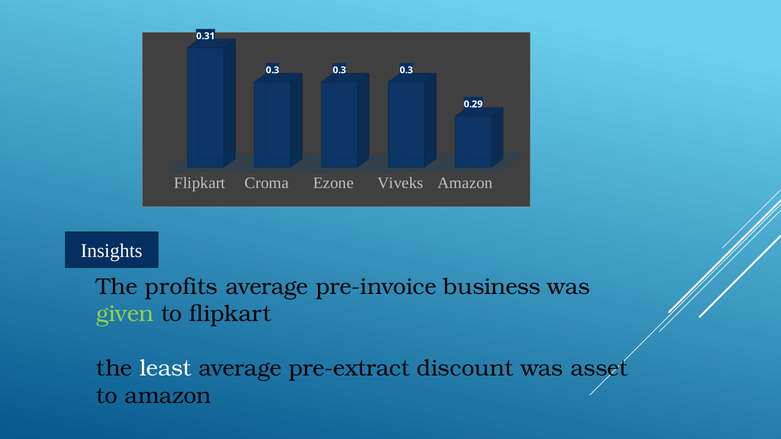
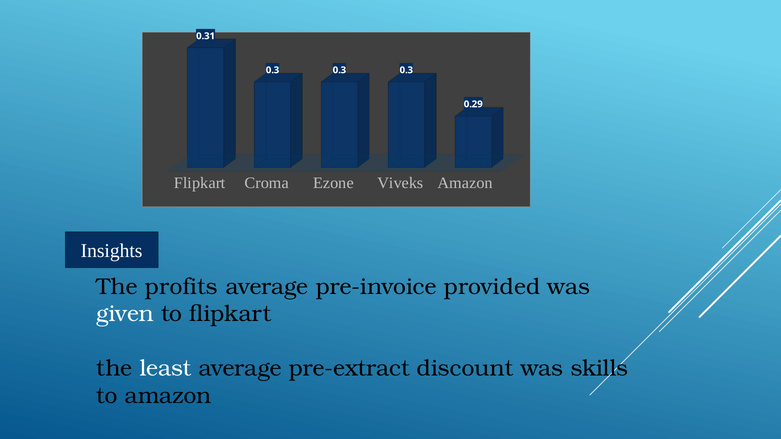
business: business -> provided
given colour: light green -> white
asset: asset -> skills
